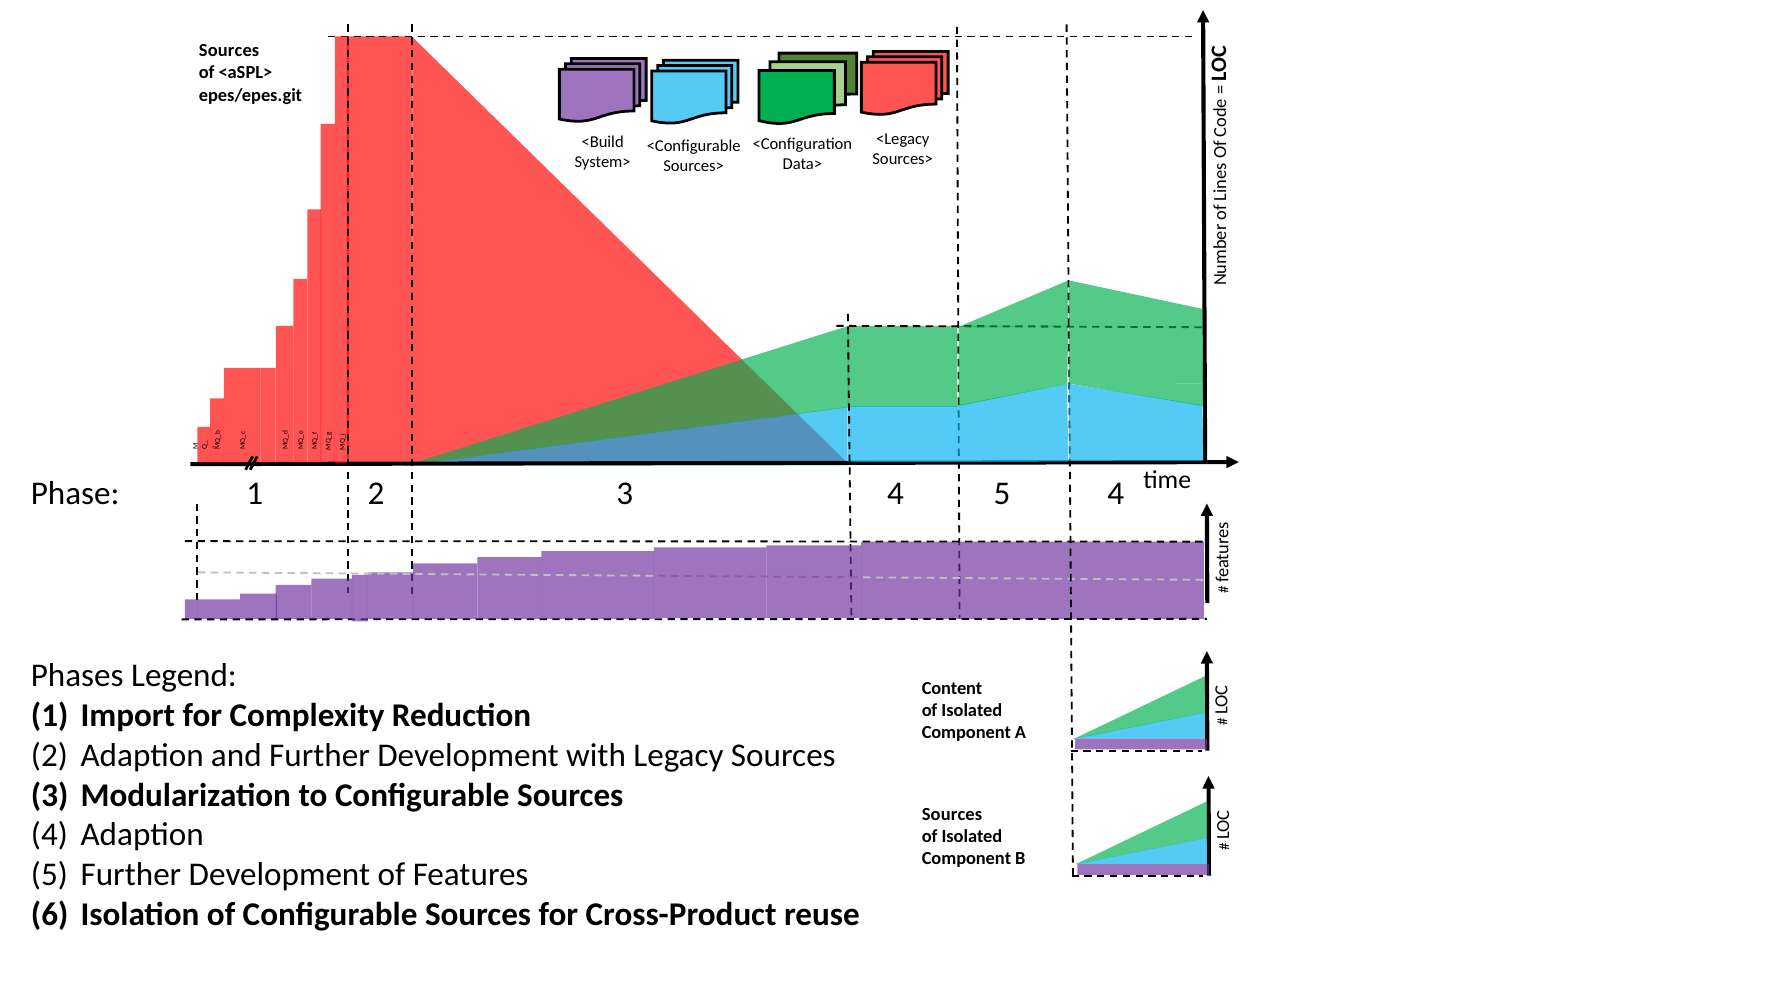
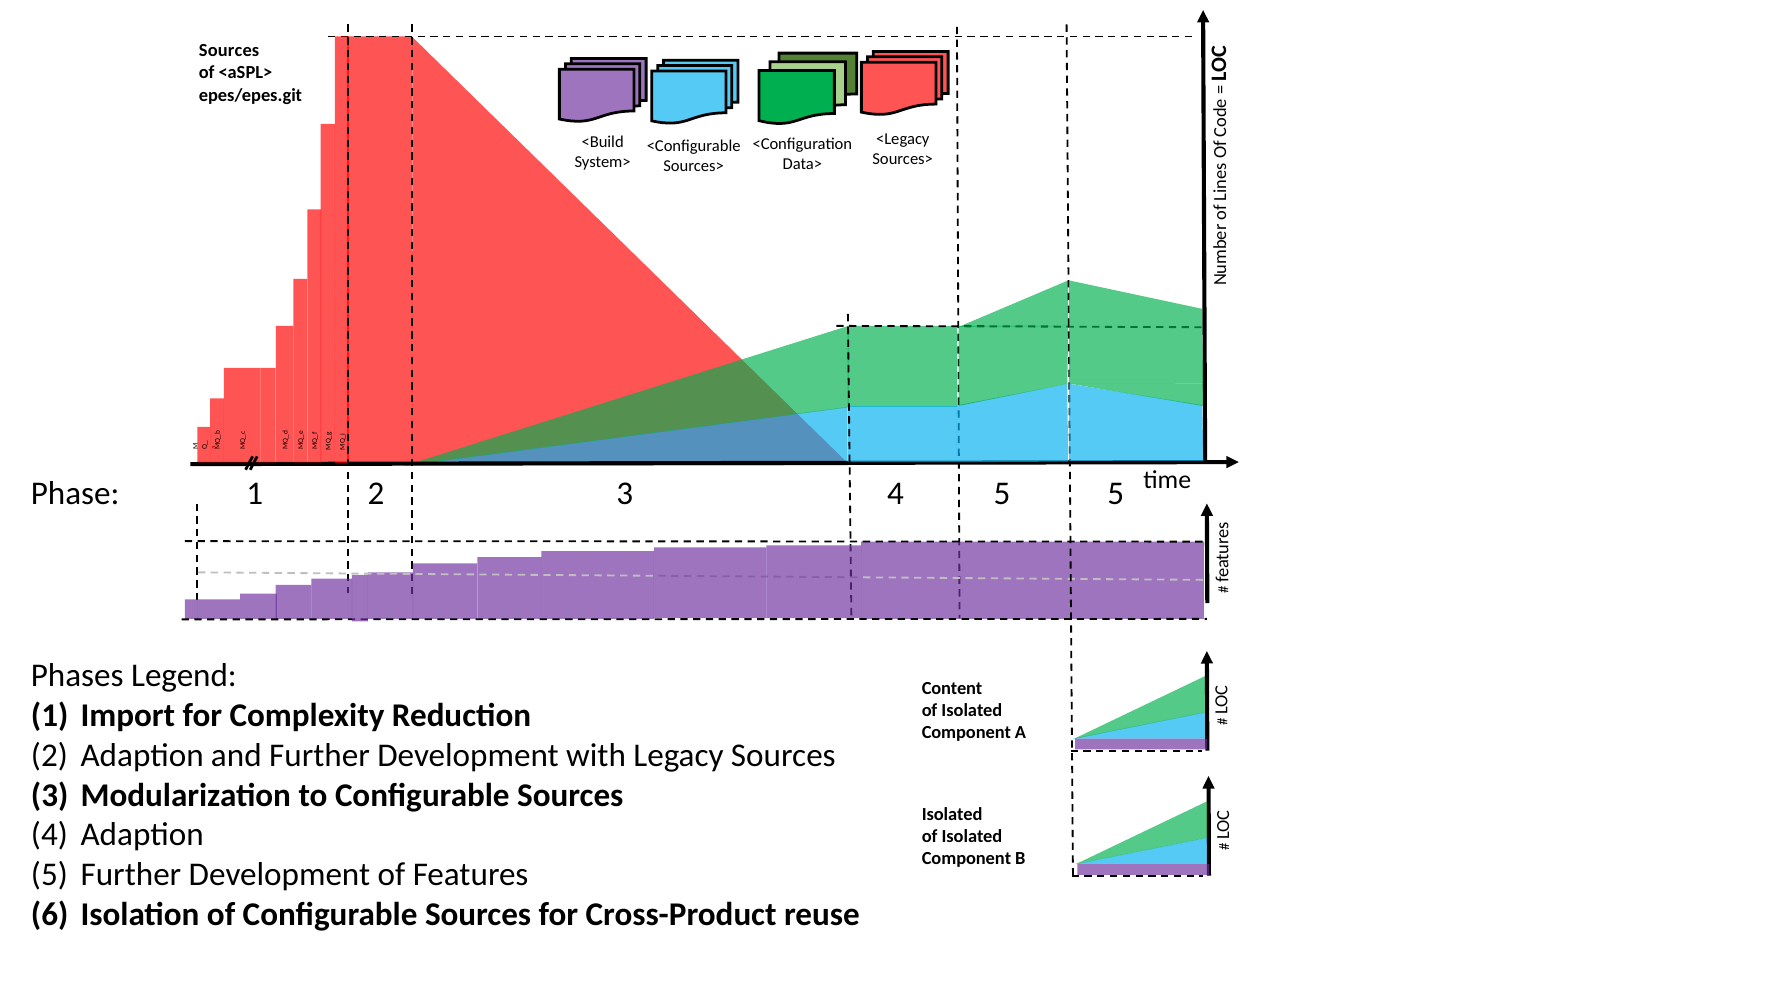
5 4: 4 -> 5
Sources at (952, 814): Sources -> Isolated
